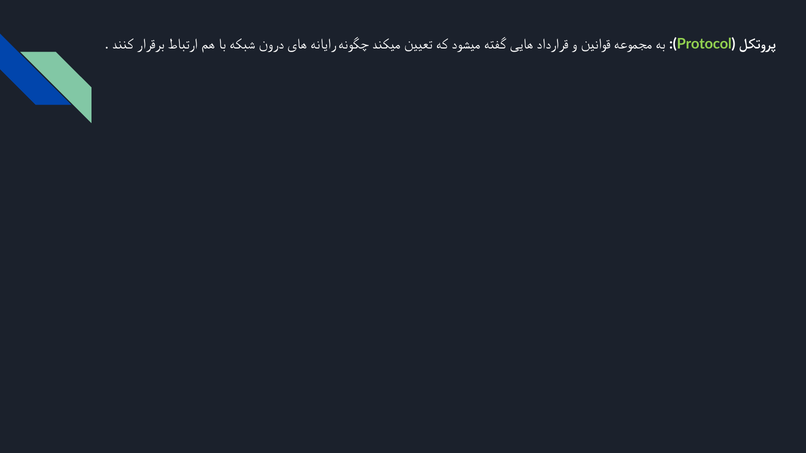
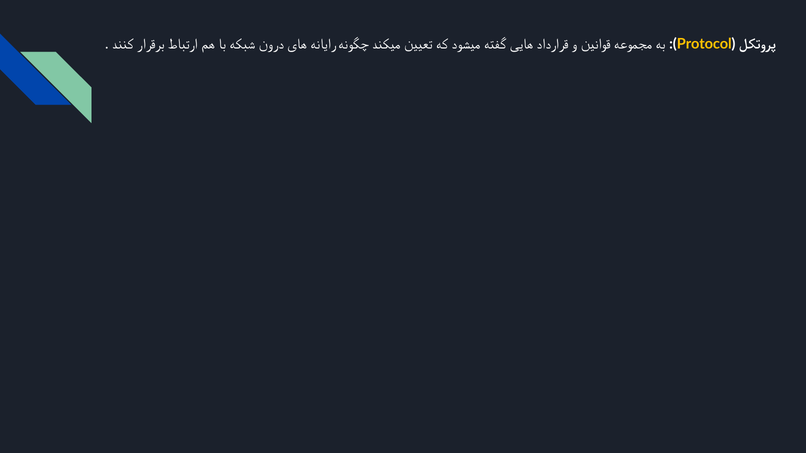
Protocol colour: light green -> yellow
